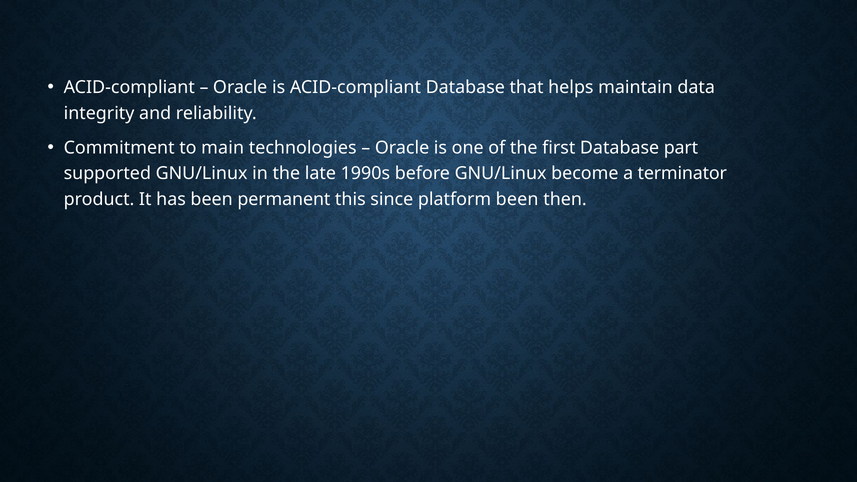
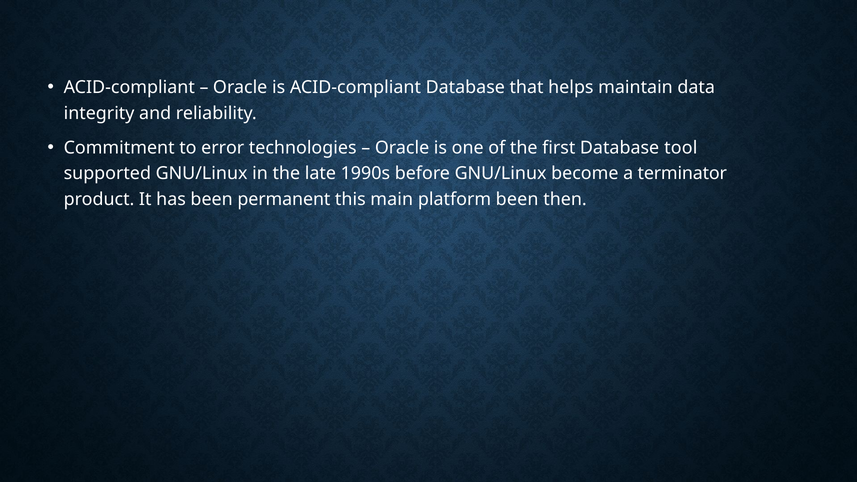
main: main -> error
part: part -> tool
since: since -> main
